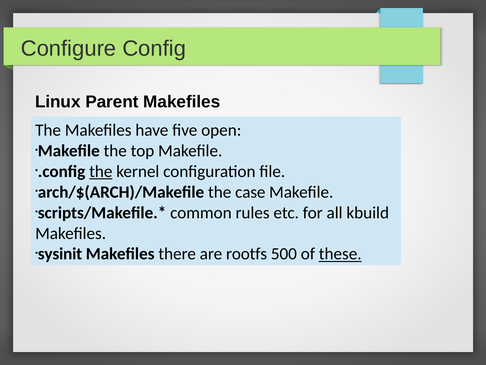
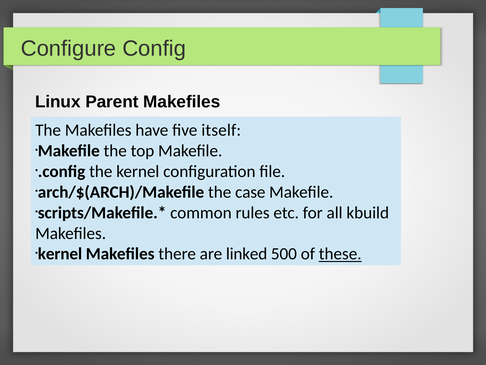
open: open -> itself
the at (101, 171) underline: present -> none
sysinit at (60, 254): sysinit -> kernel
rootfs: rootfs -> linked
